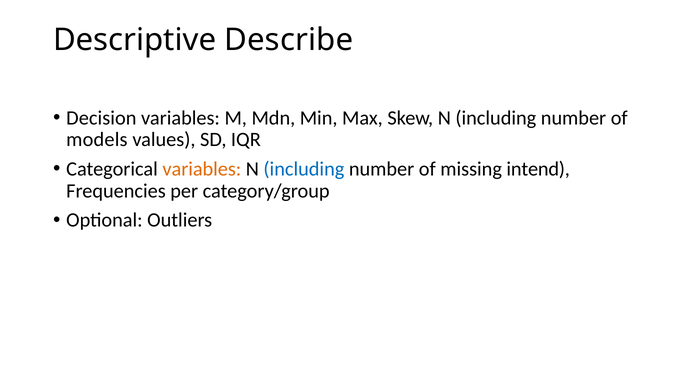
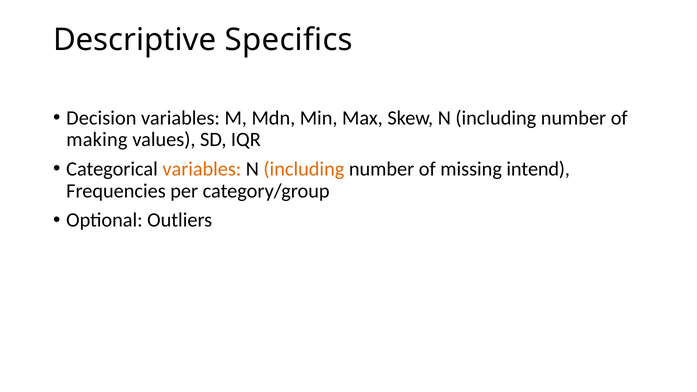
Describe: Describe -> Specifics
models: models -> making
including at (304, 169) colour: blue -> orange
